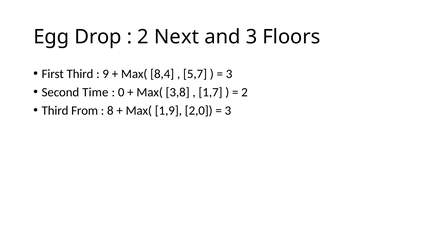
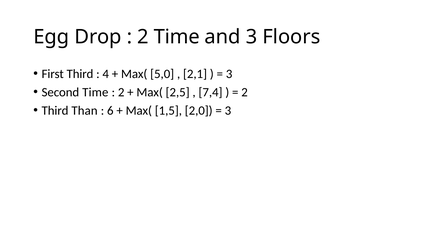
2 Next: Next -> Time
9: 9 -> 4
8,4: 8,4 -> 5,0
5,7: 5,7 -> 2,1
0 at (121, 92): 0 -> 2
3,8: 3,8 -> 2,5
1,7: 1,7 -> 7,4
From: From -> Than
8: 8 -> 6
1,9: 1,9 -> 1,5
